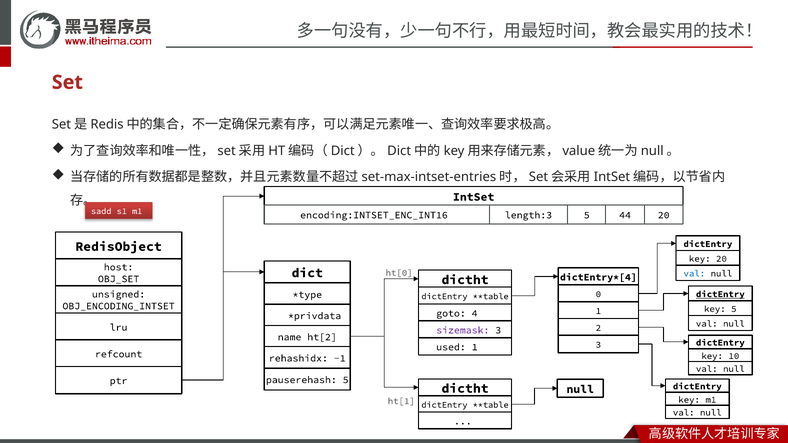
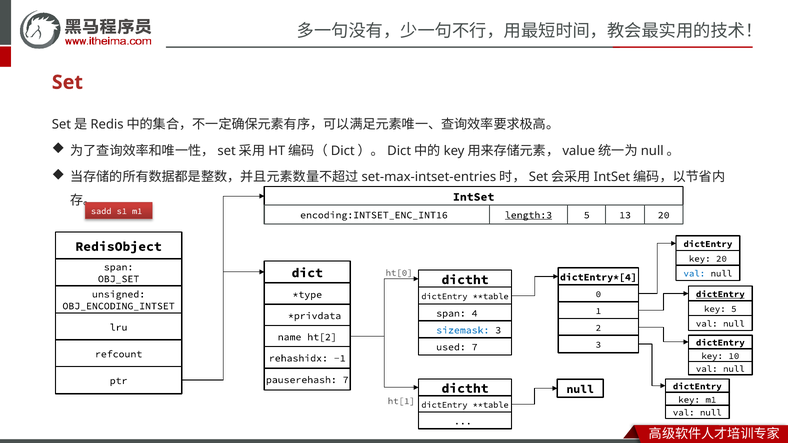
length:3 underline: none -> present
44: 44 -> 13
host at (119, 267): host -> span
goto at (451, 313): goto -> span
sizemask colour: purple -> blue
used 1: 1 -> 7
pauserehash 5: 5 -> 7
